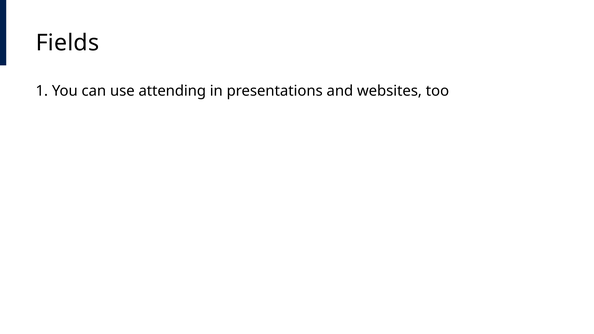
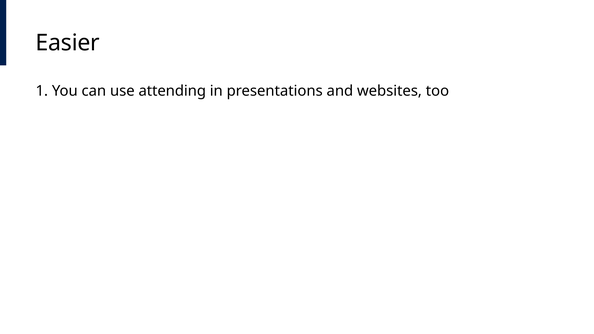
Fields: Fields -> Easier
